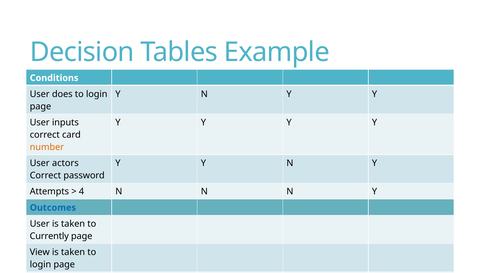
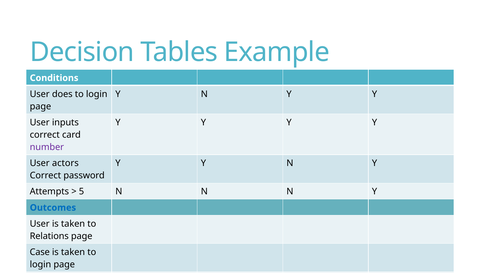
number colour: orange -> purple
4: 4 -> 5
Currently: Currently -> Relations
View: View -> Case
